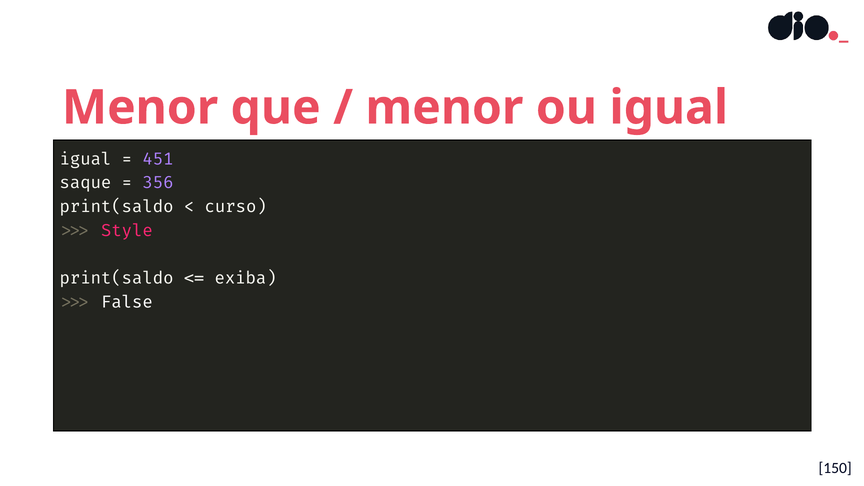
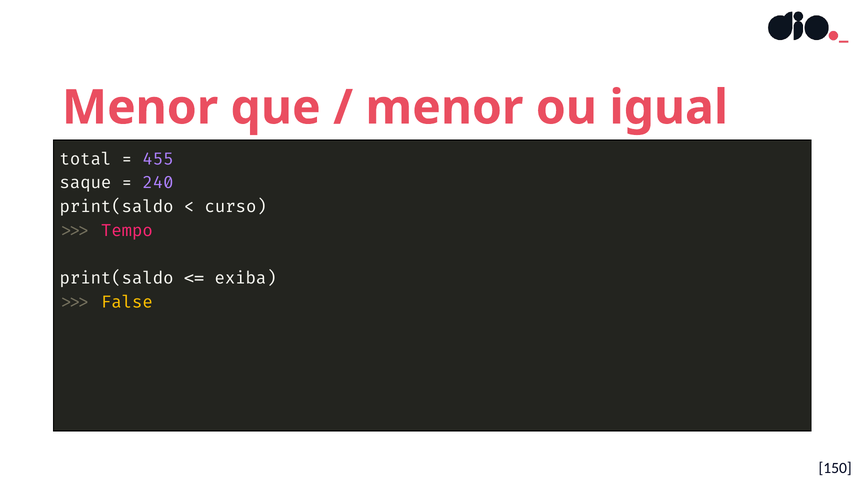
igual at (85, 159): igual -> total
451: 451 -> 455
356: 356 -> 240
Style: Style -> Tempo
False colour: white -> yellow
